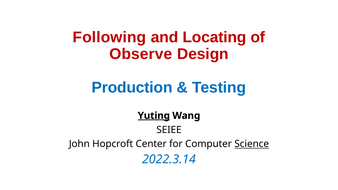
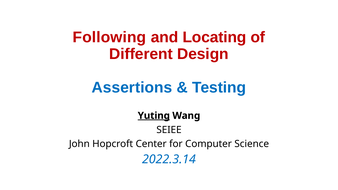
Observe: Observe -> Different
Production: Production -> Assertions
Science underline: present -> none
